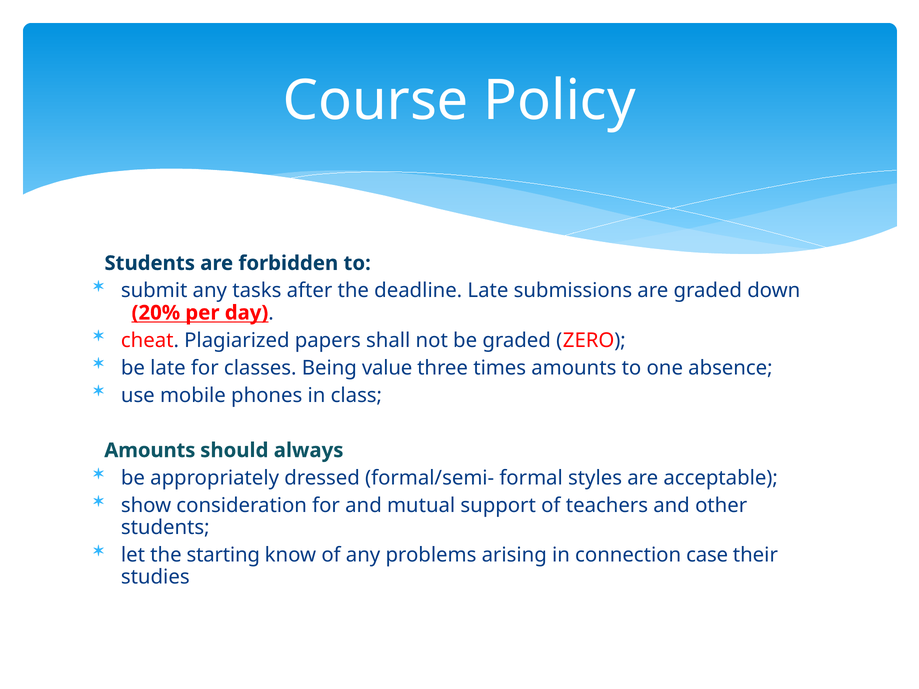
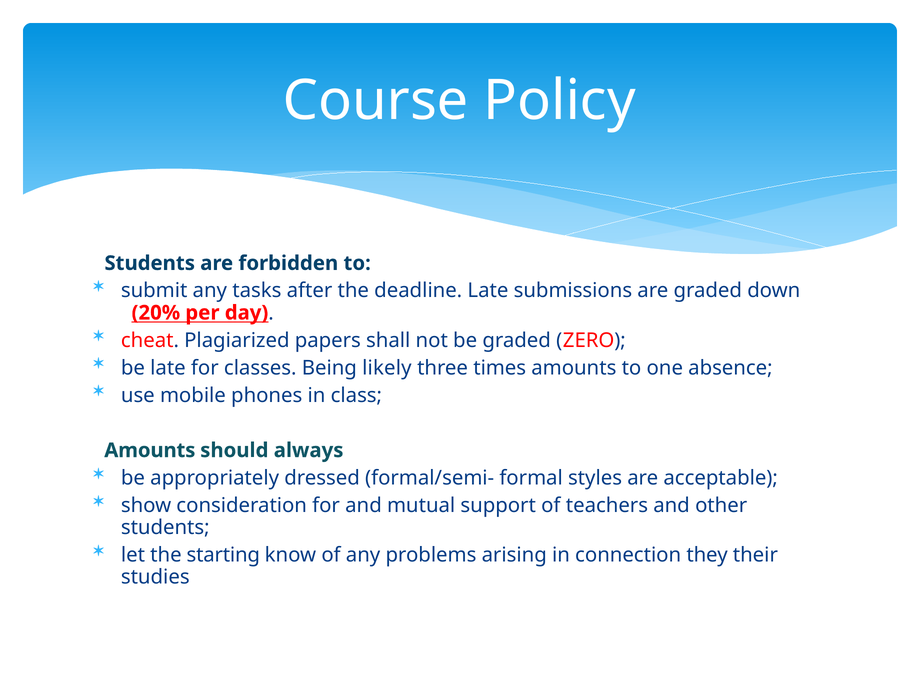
value: value -> likely
case: case -> they
